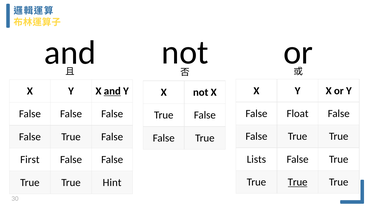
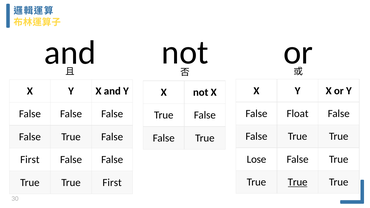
and at (112, 91) underline: present -> none
Lists: Lists -> Lose
True Hint: Hint -> First
